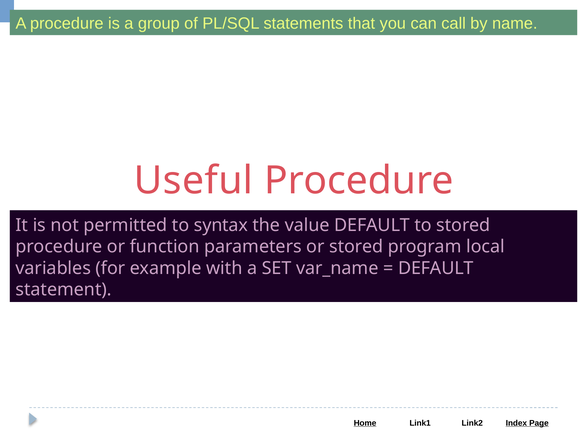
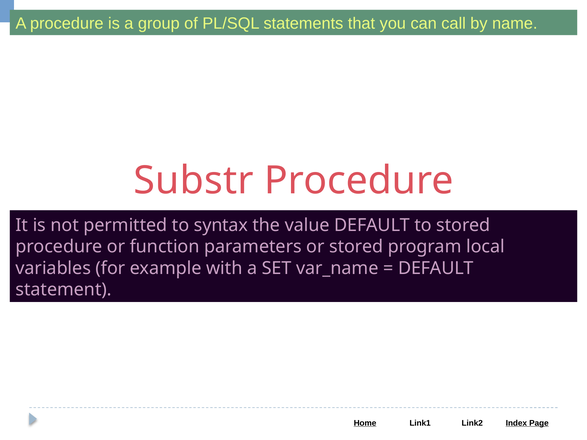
Useful: Useful -> Substr
